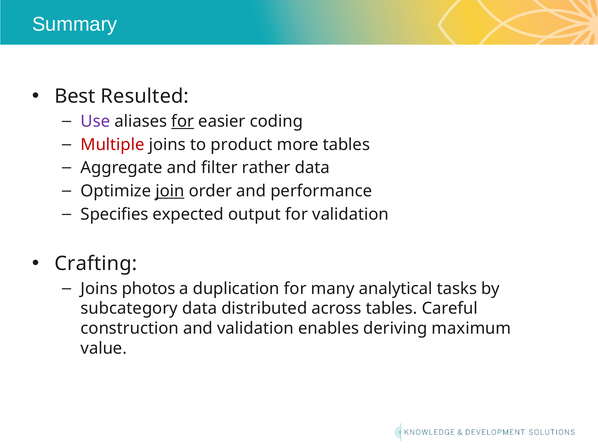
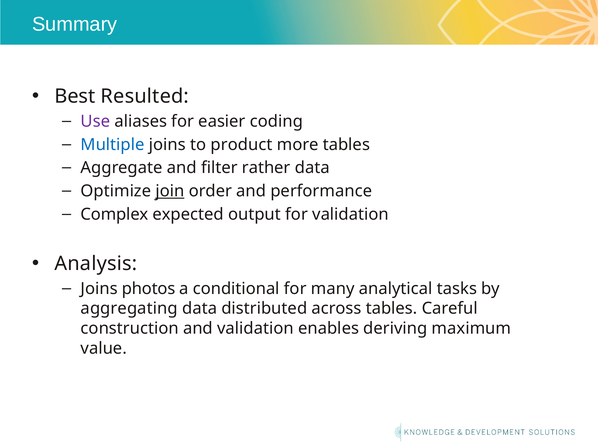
for at (183, 121) underline: present -> none
Multiple colour: red -> blue
Specifies: Specifies -> Complex
Crafting: Crafting -> Analysis
duplication: duplication -> conditional
subcategory: subcategory -> aggregating
